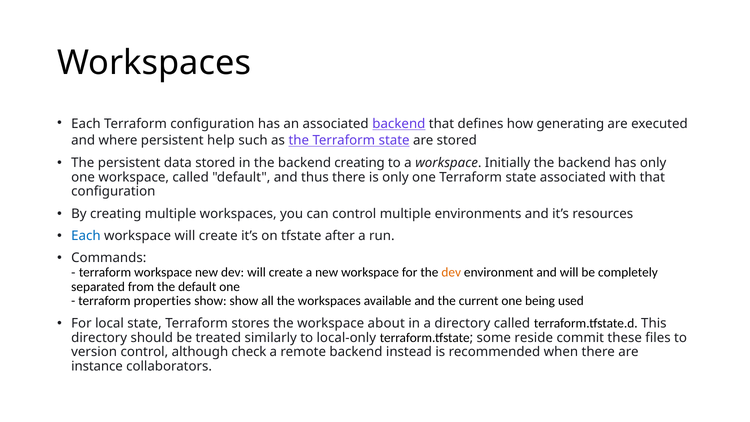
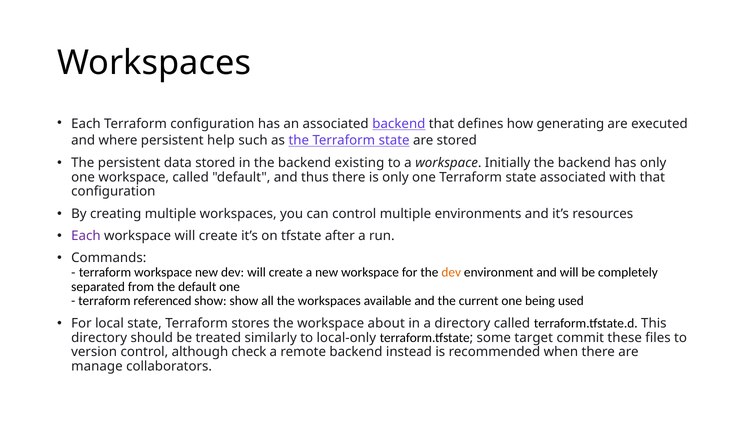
backend creating: creating -> existing
Each at (86, 236) colour: blue -> purple
properties: properties -> referenced
reside: reside -> target
instance: instance -> manage
